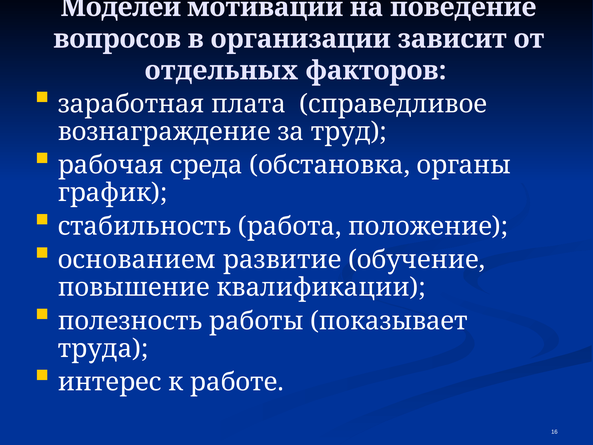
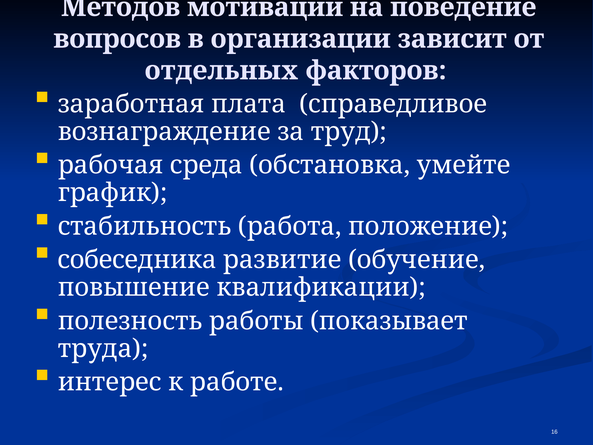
Моделей: Моделей -> Методов
органы: органы -> умейте
основанием: основанием -> собеседника
